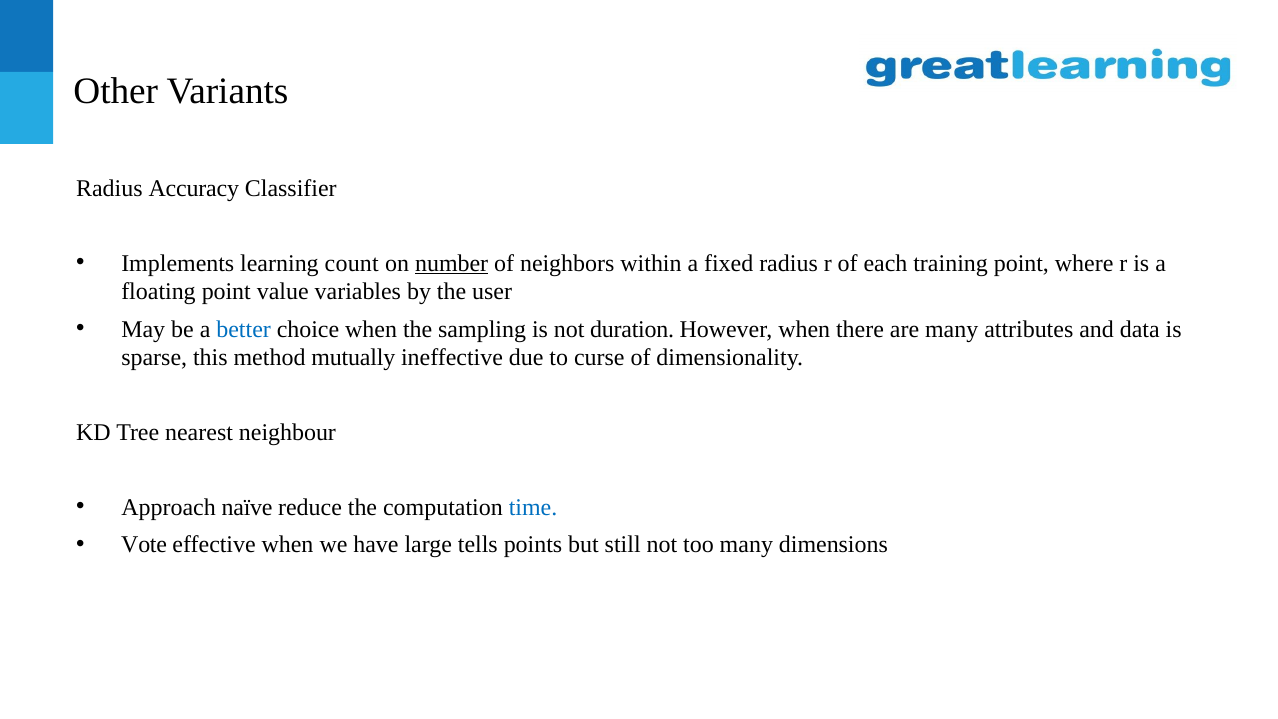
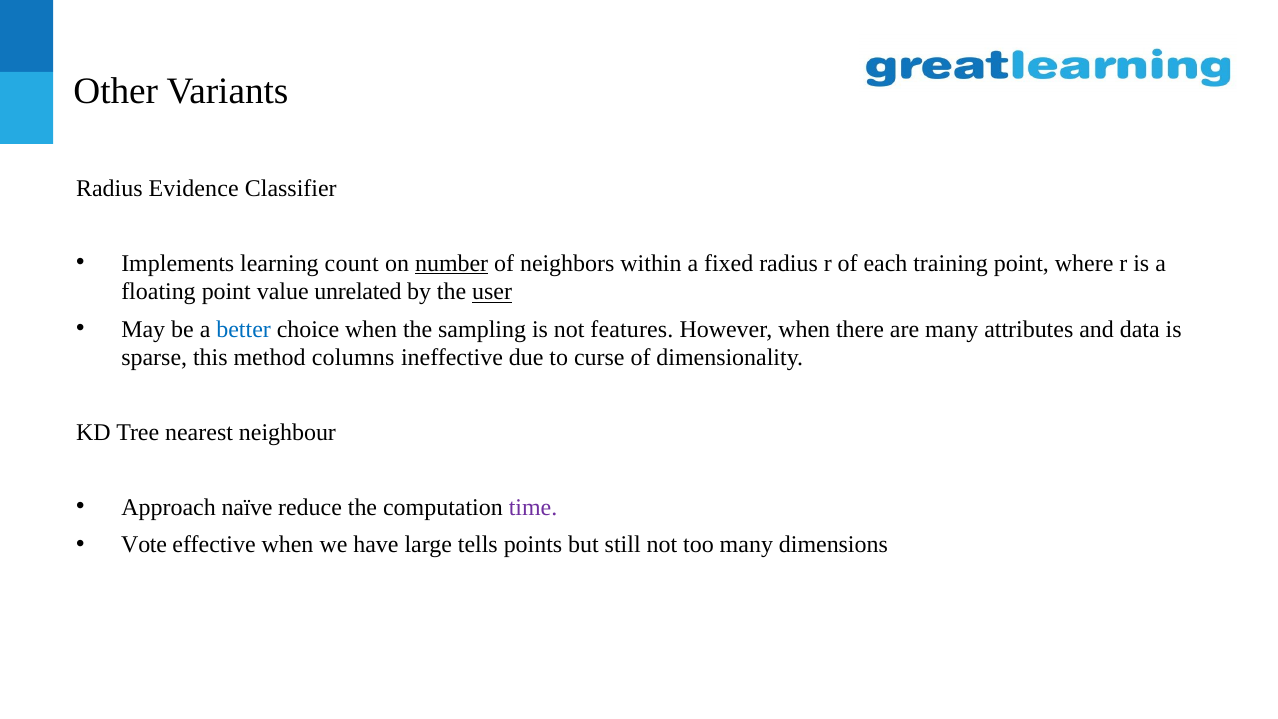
Accuracy: Accuracy -> Evidence
variables: variables -> unrelated
user underline: none -> present
duration: duration -> features
mutually: mutually -> columns
time colour: blue -> purple
